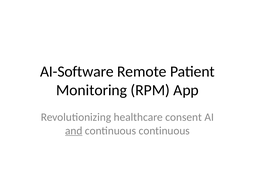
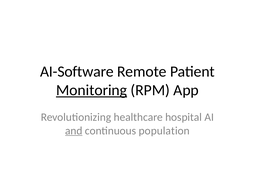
Monitoring underline: none -> present
consent: consent -> hospital
continuous continuous: continuous -> population
